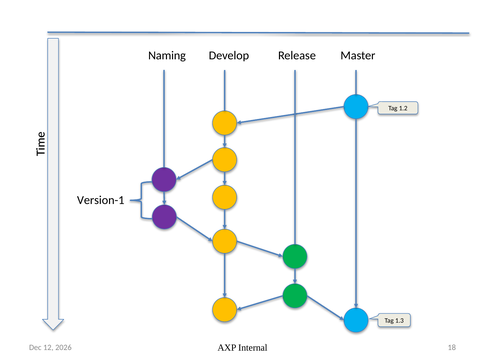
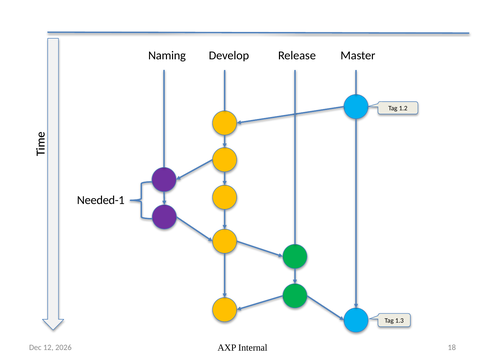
Version-1: Version-1 -> Needed-1
